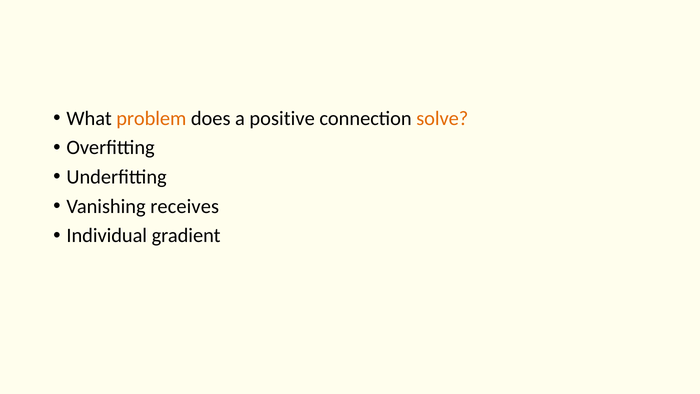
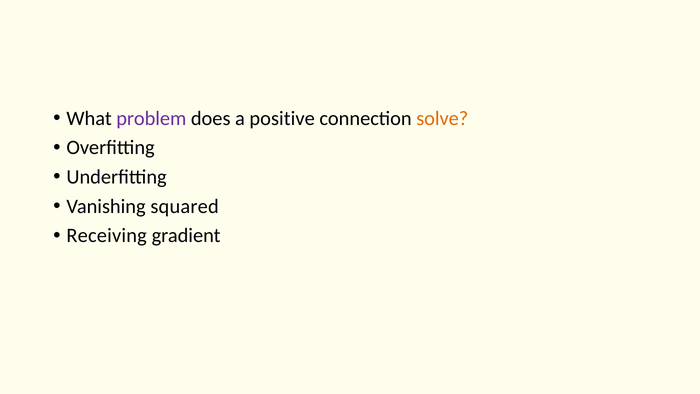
problem colour: orange -> purple
receives: receives -> squared
Individual: Individual -> Receiving
